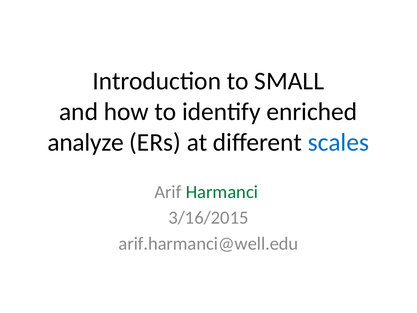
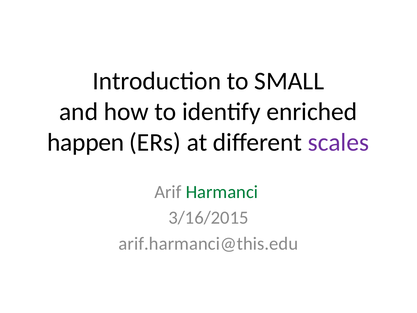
analyze: analyze -> happen
scales colour: blue -> purple
arif.harmanci@well.edu: arif.harmanci@well.edu -> arif.harmanci@this.edu
